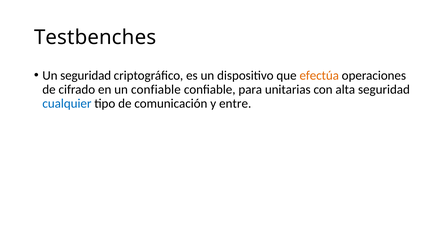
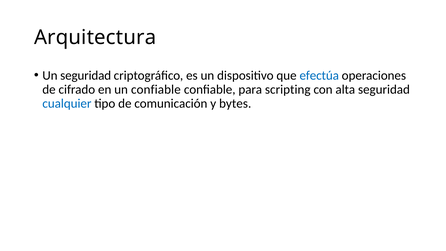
Testbenches: Testbenches -> Arquitectura
efectúa colour: orange -> blue
unitarias: unitarias -> scripting
entre: entre -> bytes
